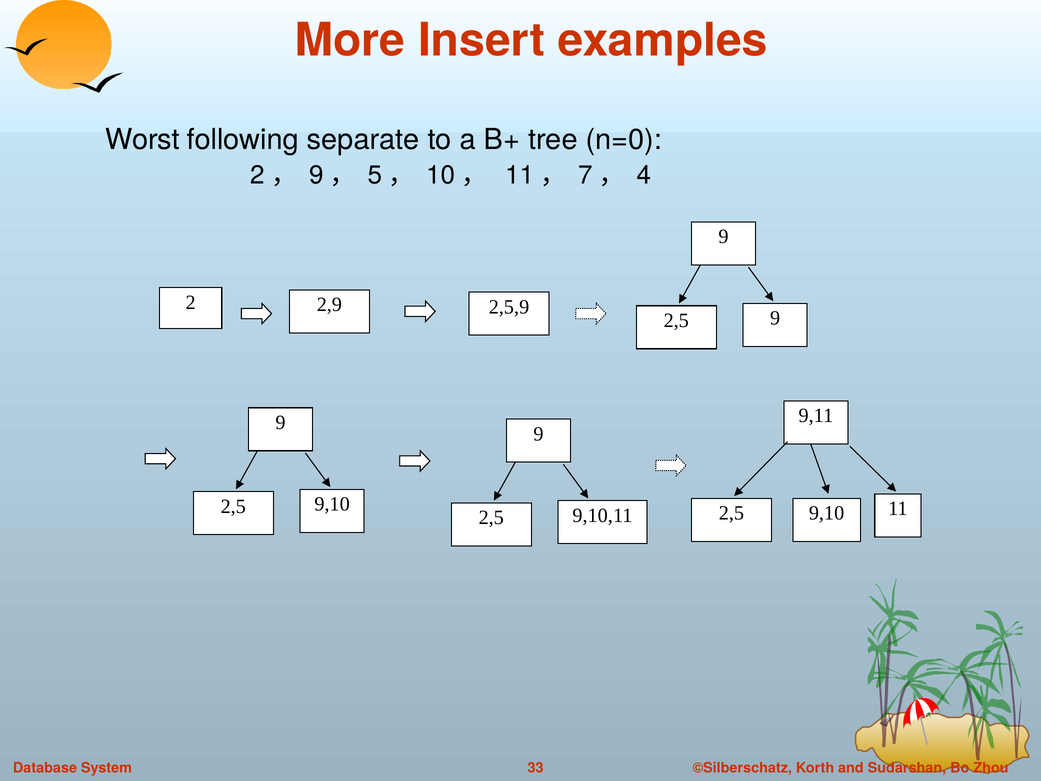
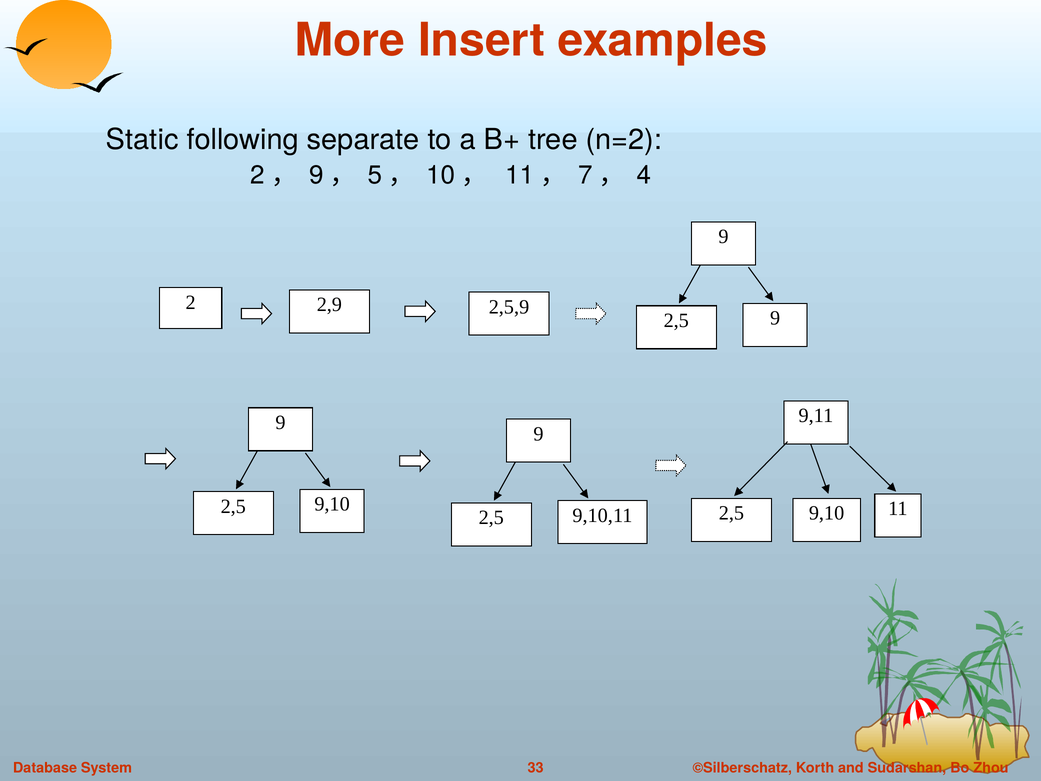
Worst: Worst -> Static
n=0: n=0 -> n=2
